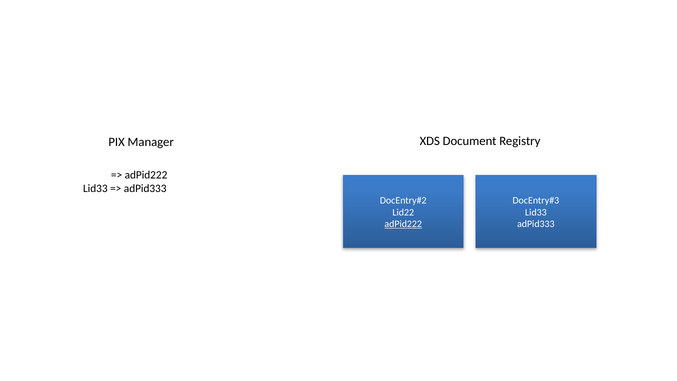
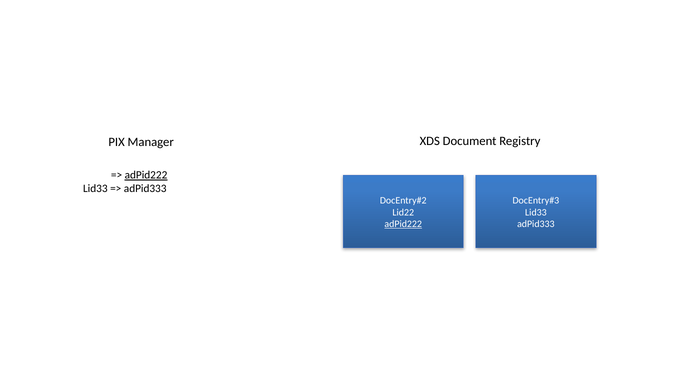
adPid222 at (146, 175) underline: none -> present
